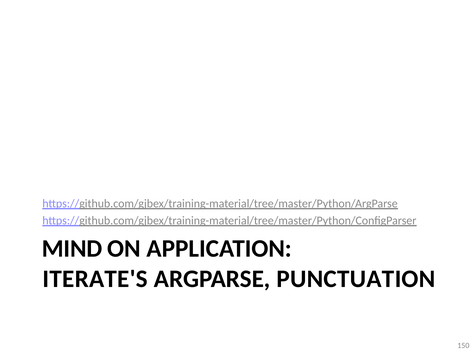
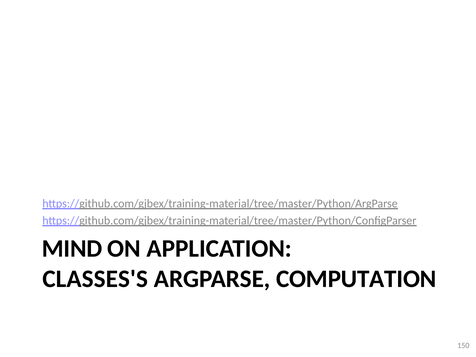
ITERATE'S: ITERATE'S -> CLASSES'S
PUNCTUATION: PUNCTUATION -> COMPUTATION
